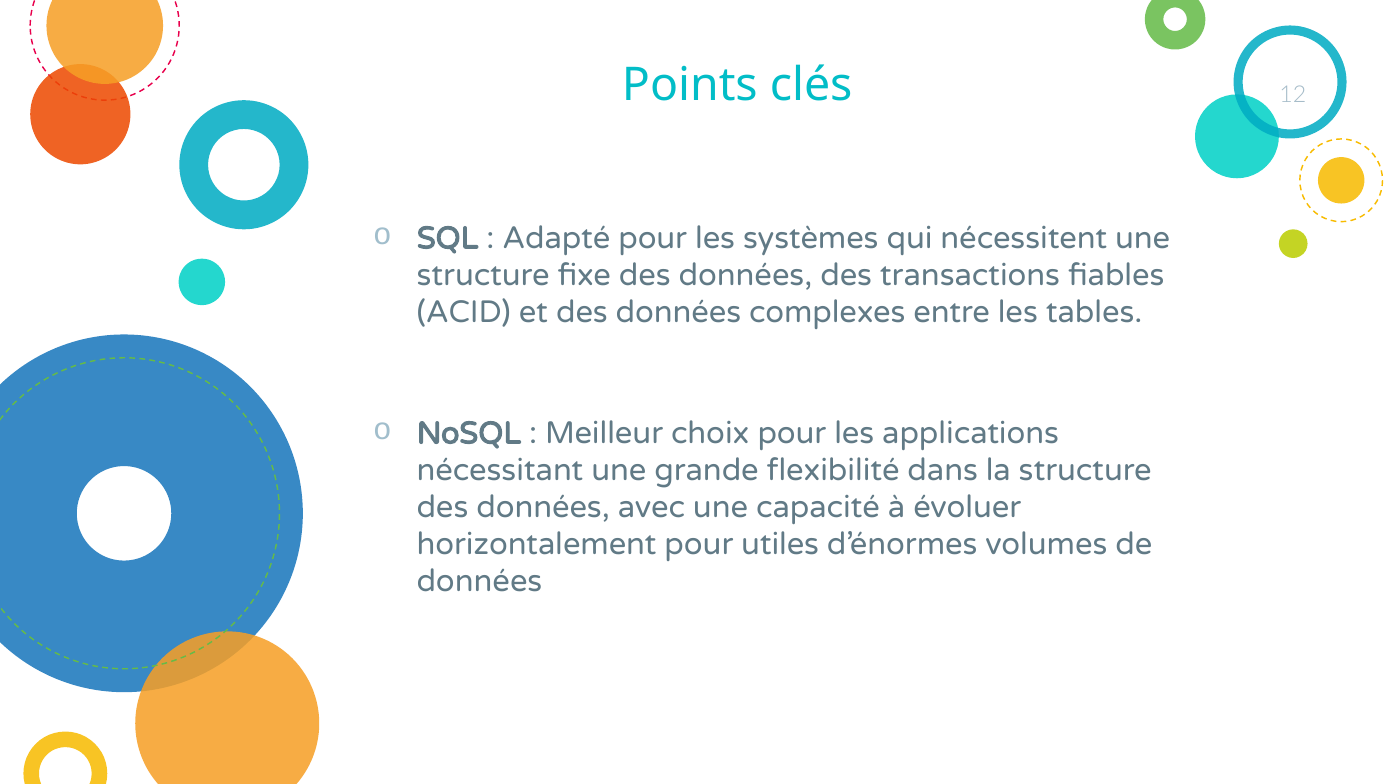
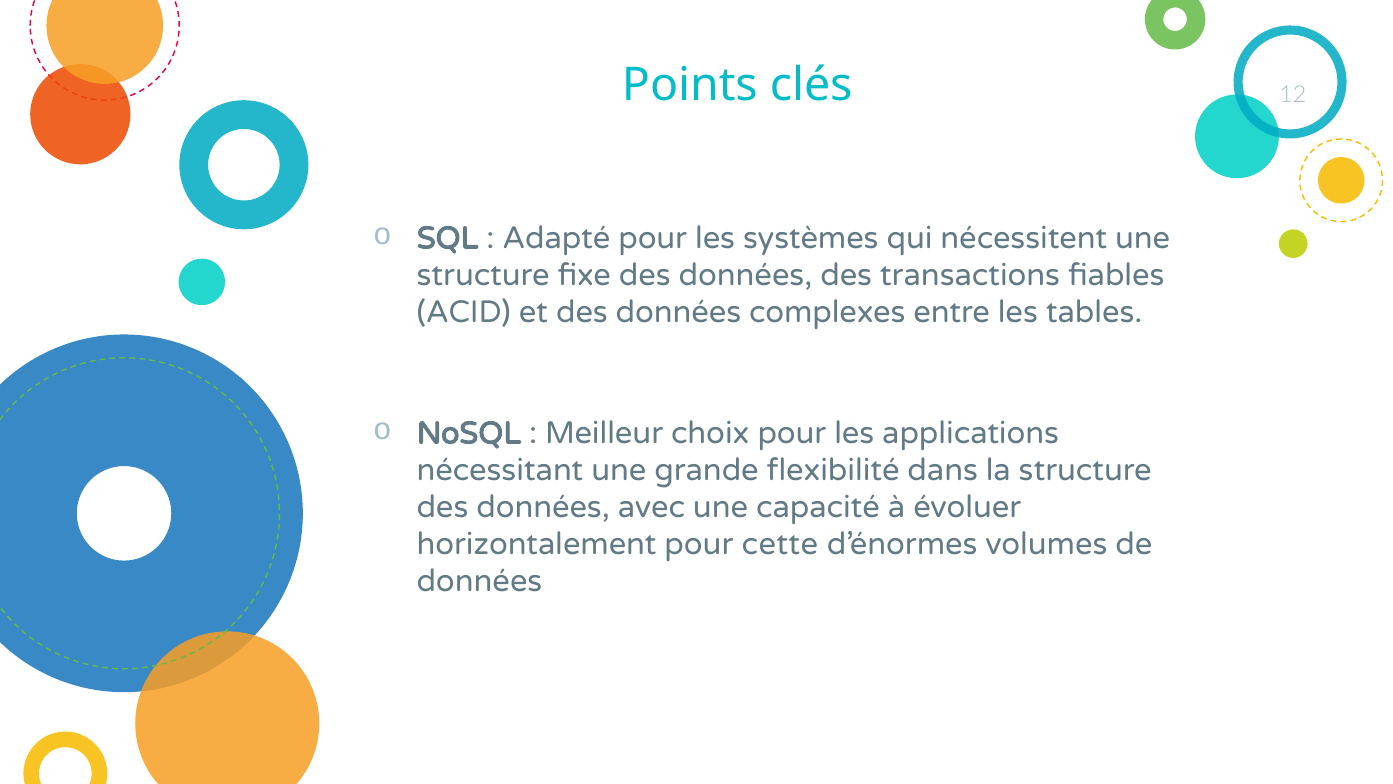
utiles: utiles -> cette
